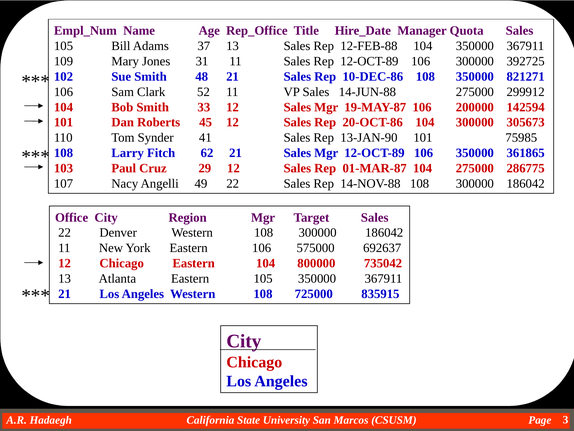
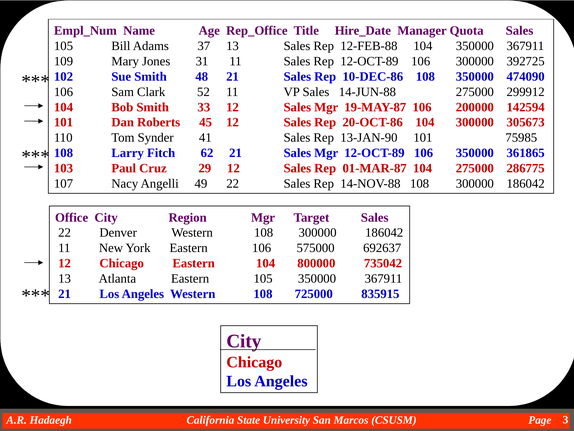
821271: 821271 -> 474090
